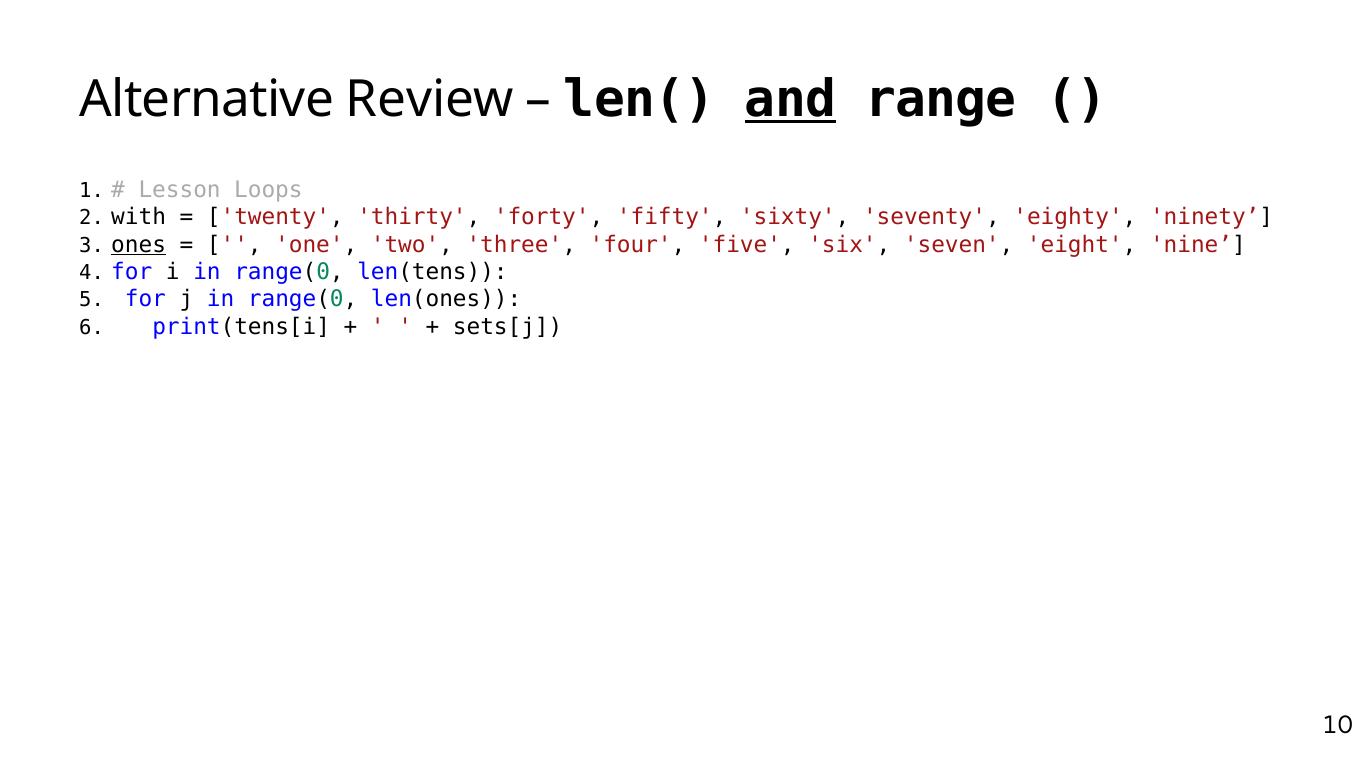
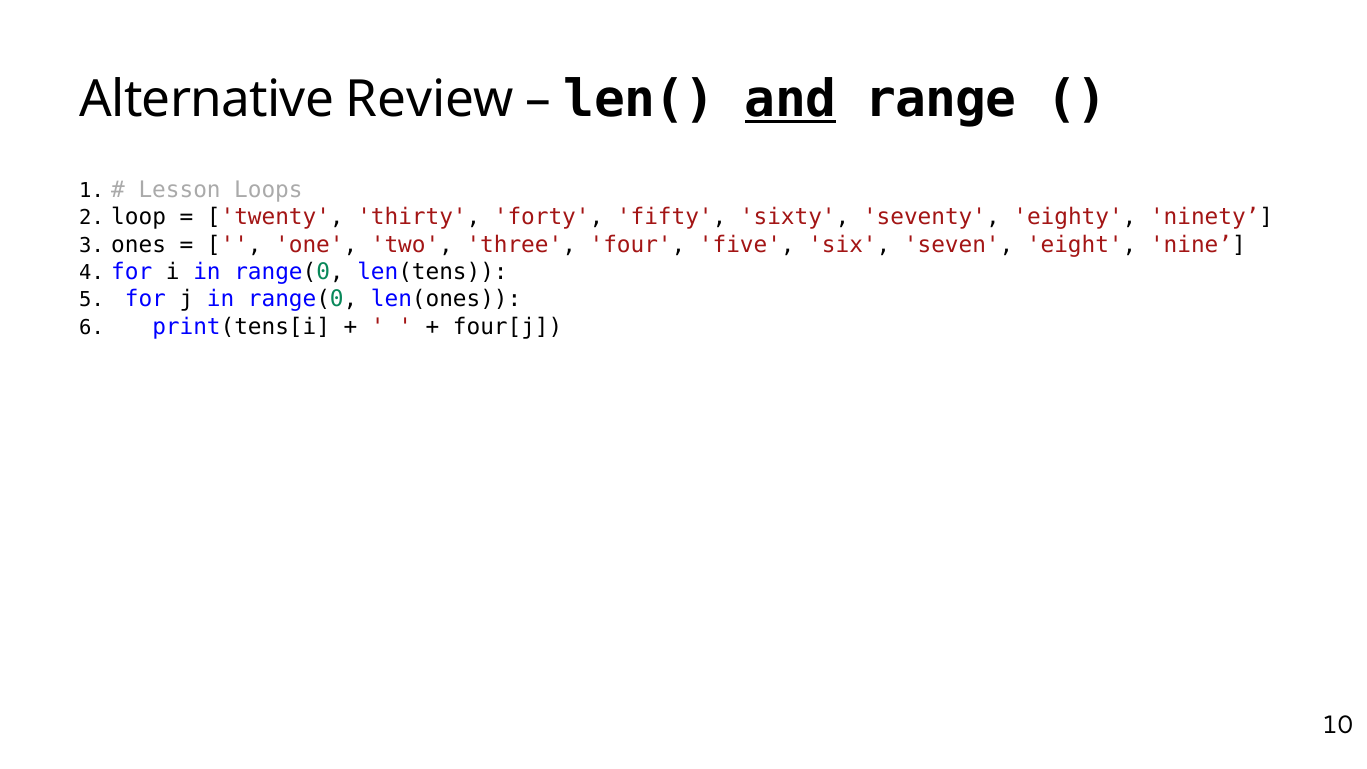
with: with -> loop
ones underline: present -> none
sets[j: sets[j -> four[j
